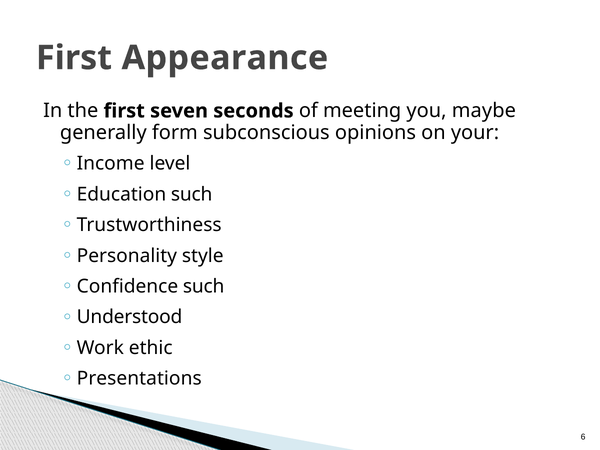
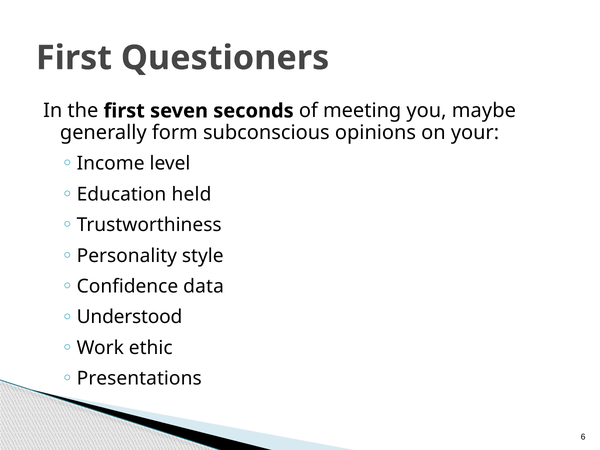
Appearance: Appearance -> Questioners
Education such: such -> held
Confidence such: such -> data
